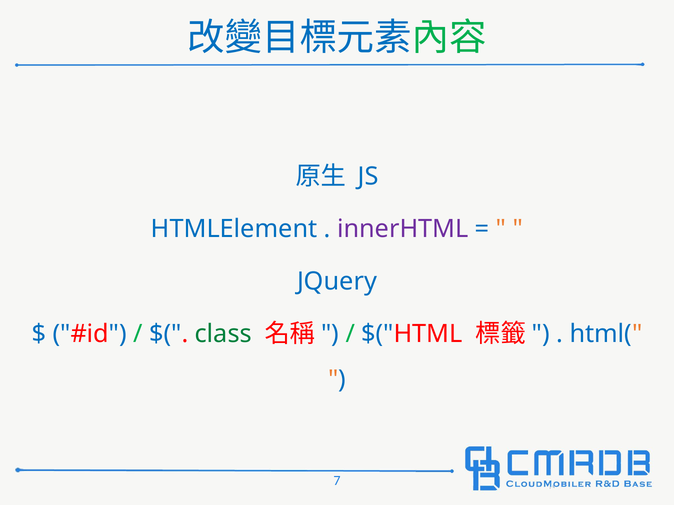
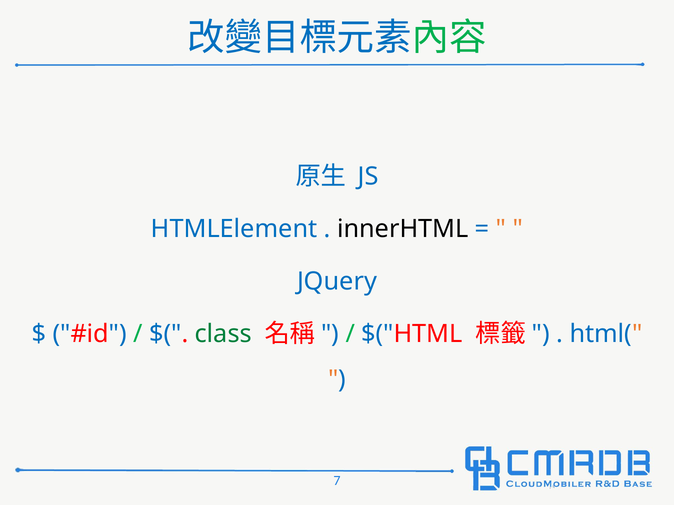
innerHTML colour: purple -> black
